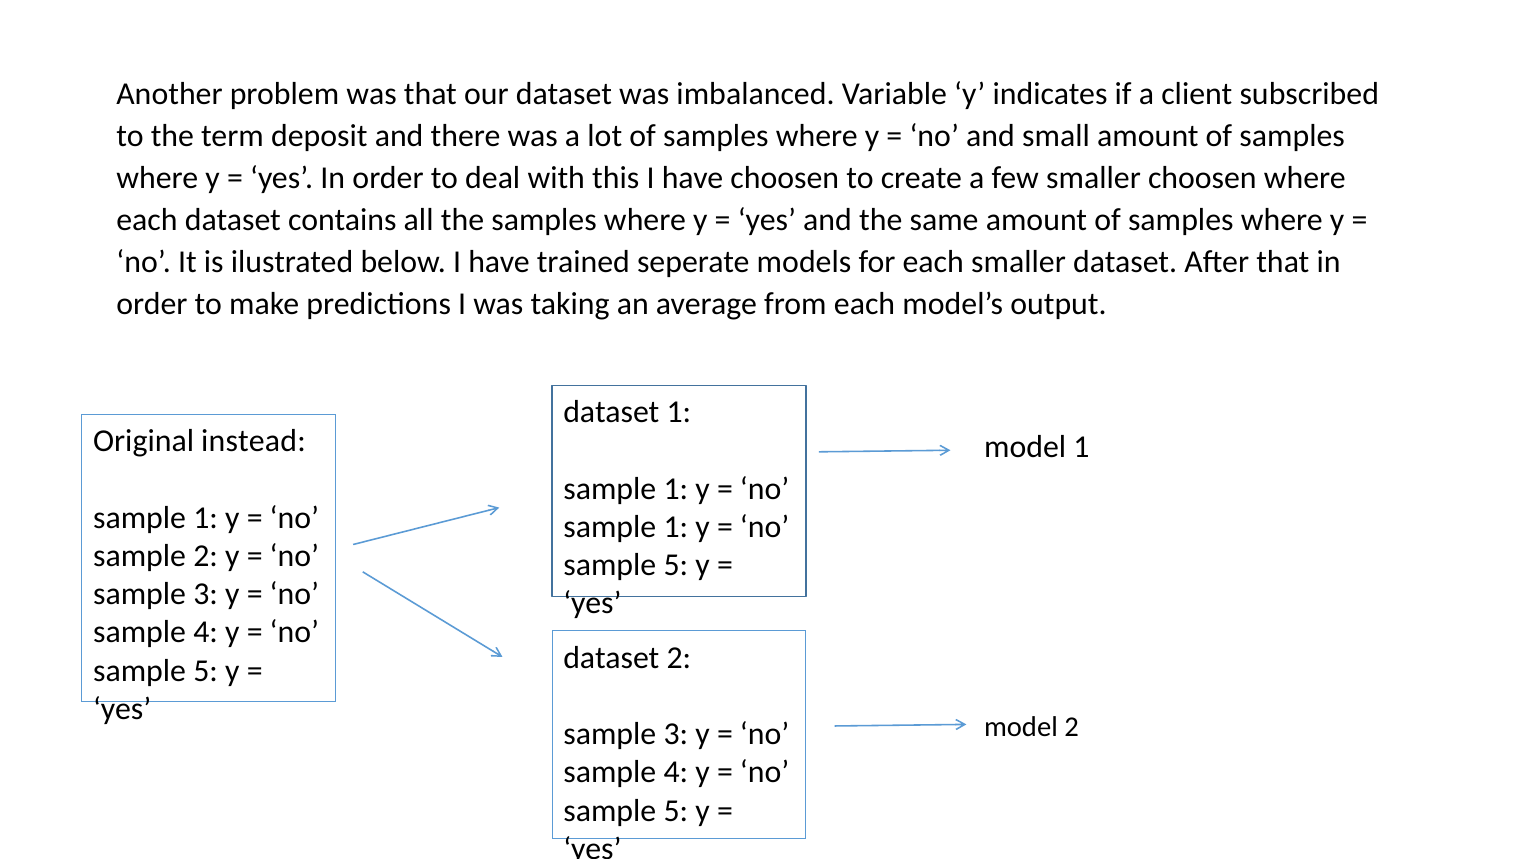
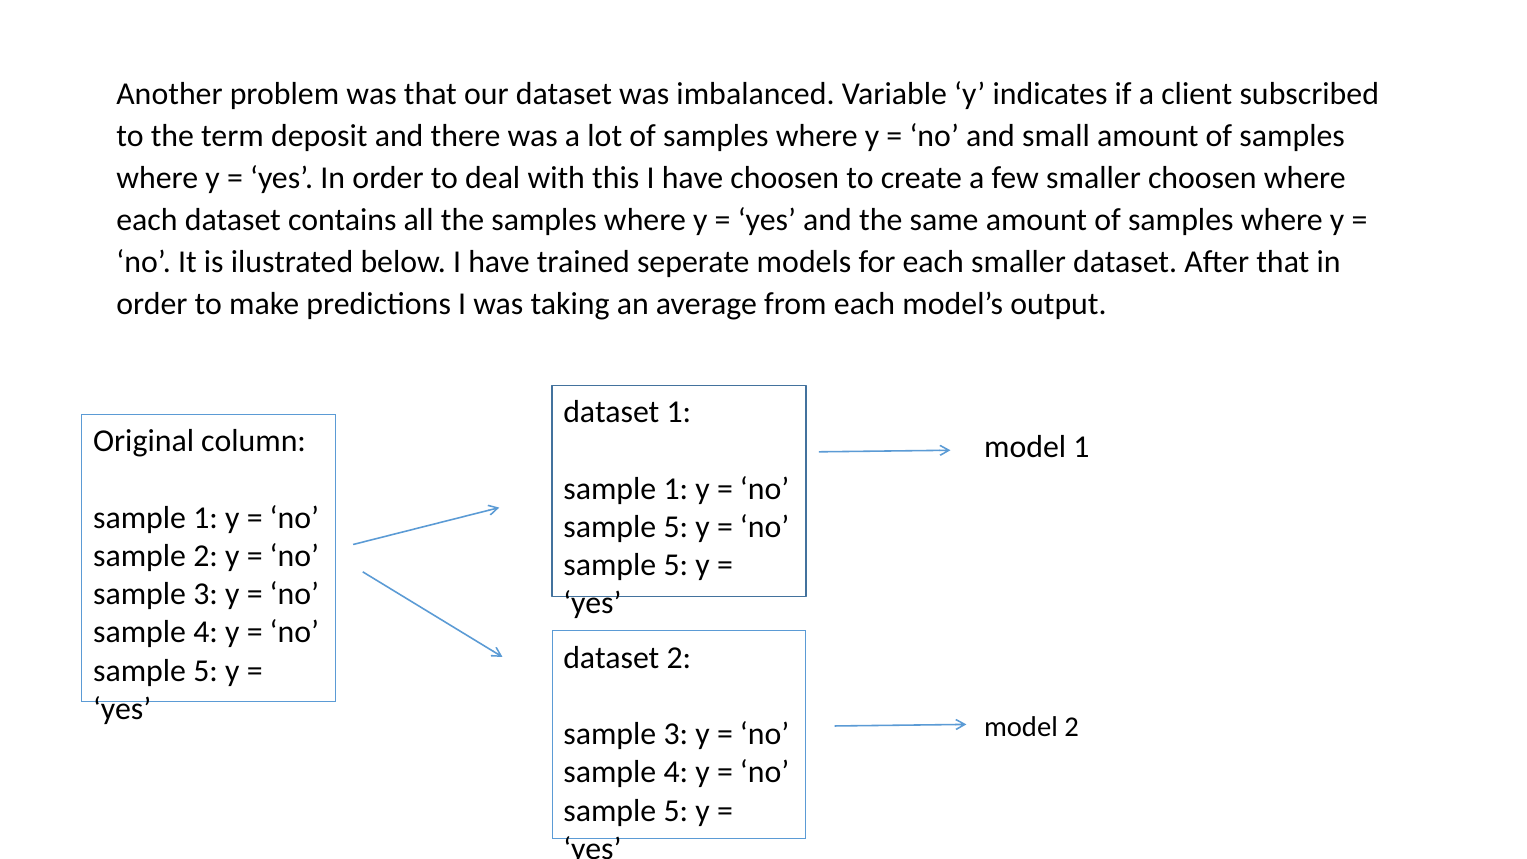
instead: instead -> column
1 at (676, 527): 1 -> 5
